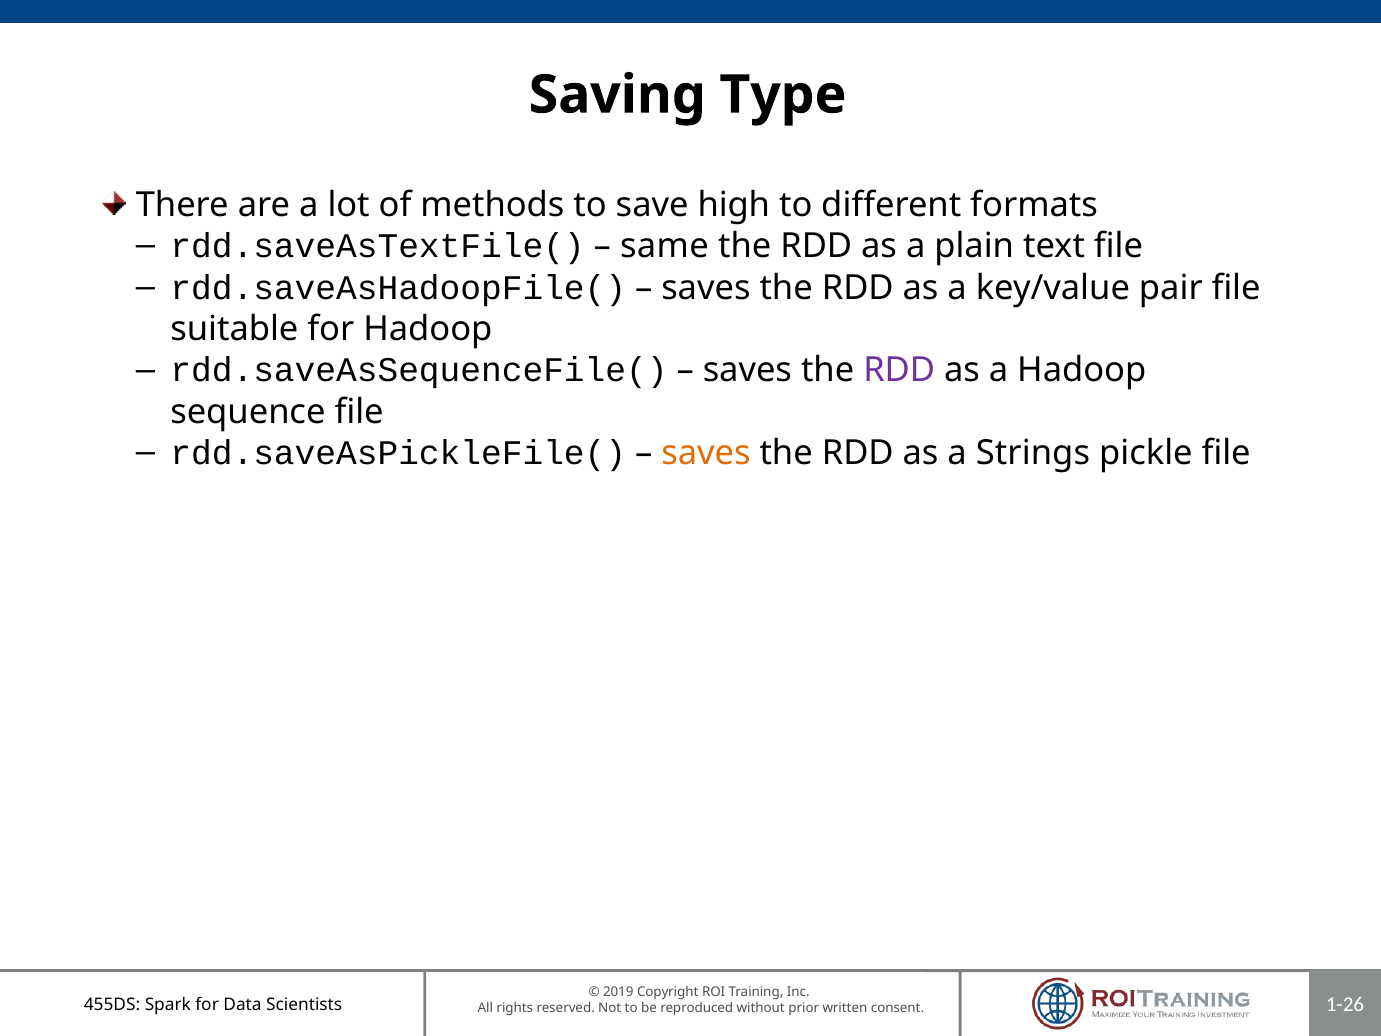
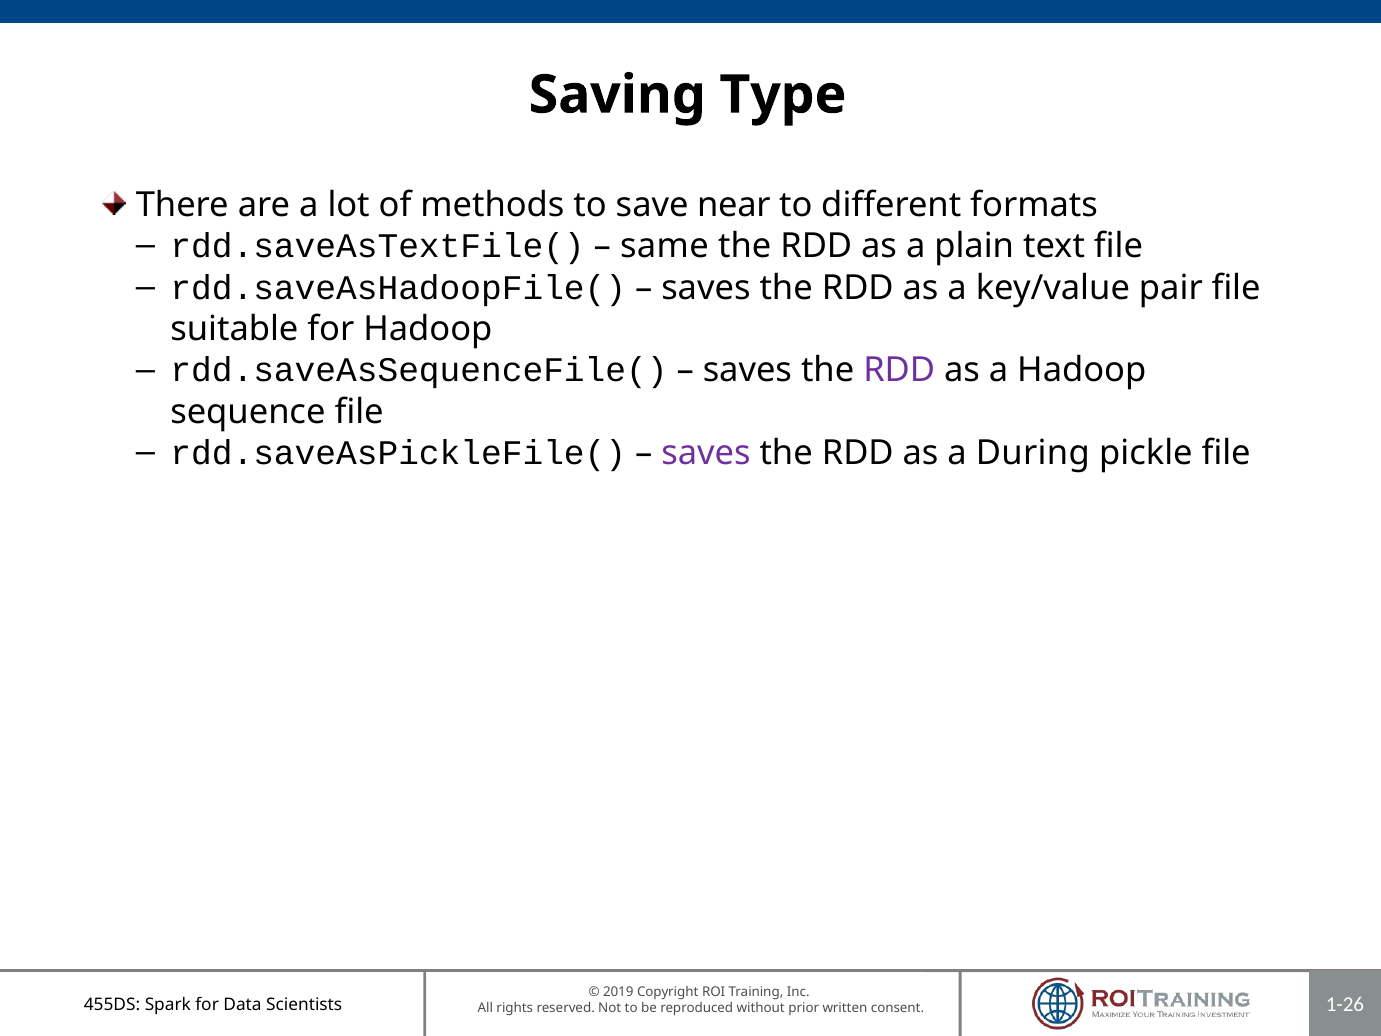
high: high -> near
saves at (706, 453) colour: orange -> purple
Strings: Strings -> During
